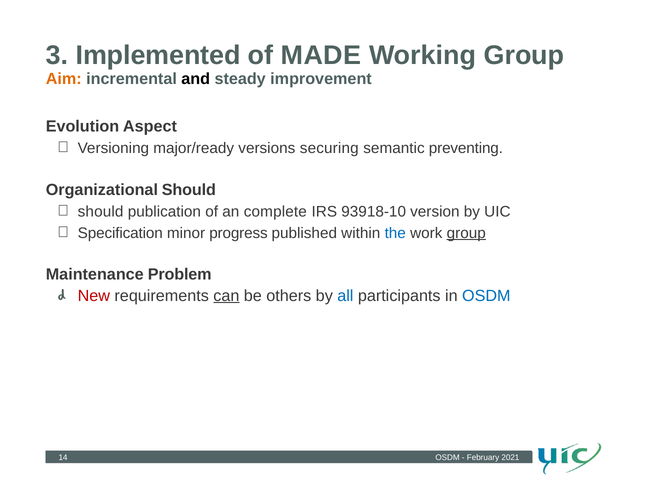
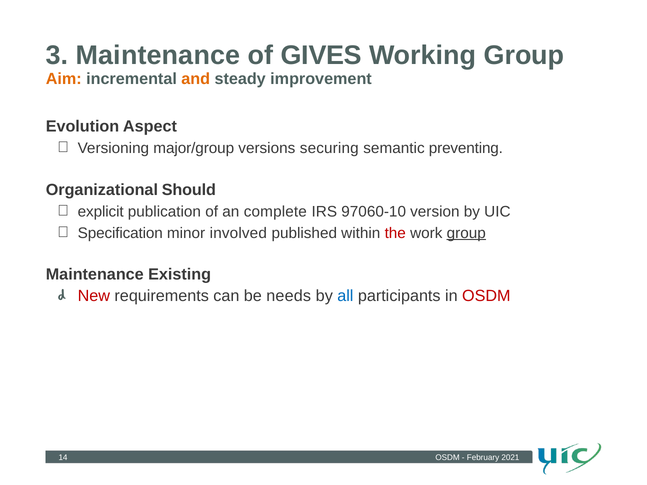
3 Implemented: Implemented -> Maintenance
MADE: MADE -> GIVES
and colour: black -> orange
major/ready: major/ready -> major/group
should at (101, 212): should -> explicit
93918-10: 93918-10 -> 97060-10
progress: progress -> involved
the colour: blue -> red
Problem: Problem -> Existing
can underline: present -> none
others: others -> needs
OSDM at (486, 296) colour: blue -> red
